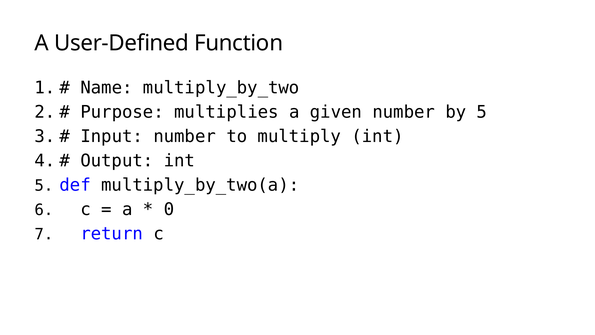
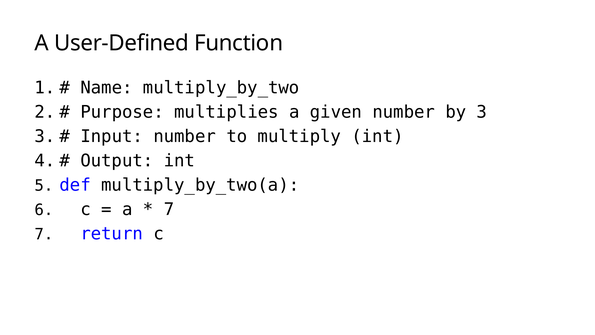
by 5: 5 -> 3
0 at (169, 209): 0 -> 7
